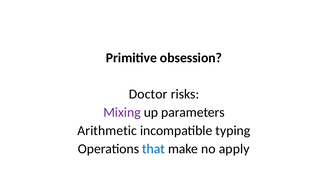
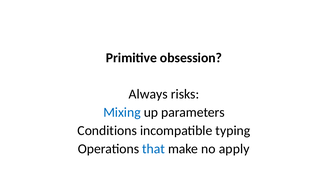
Doctor: Doctor -> Always
Mixing colour: purple -> blue
Arithmetic: Arithmetic -> Conditions
